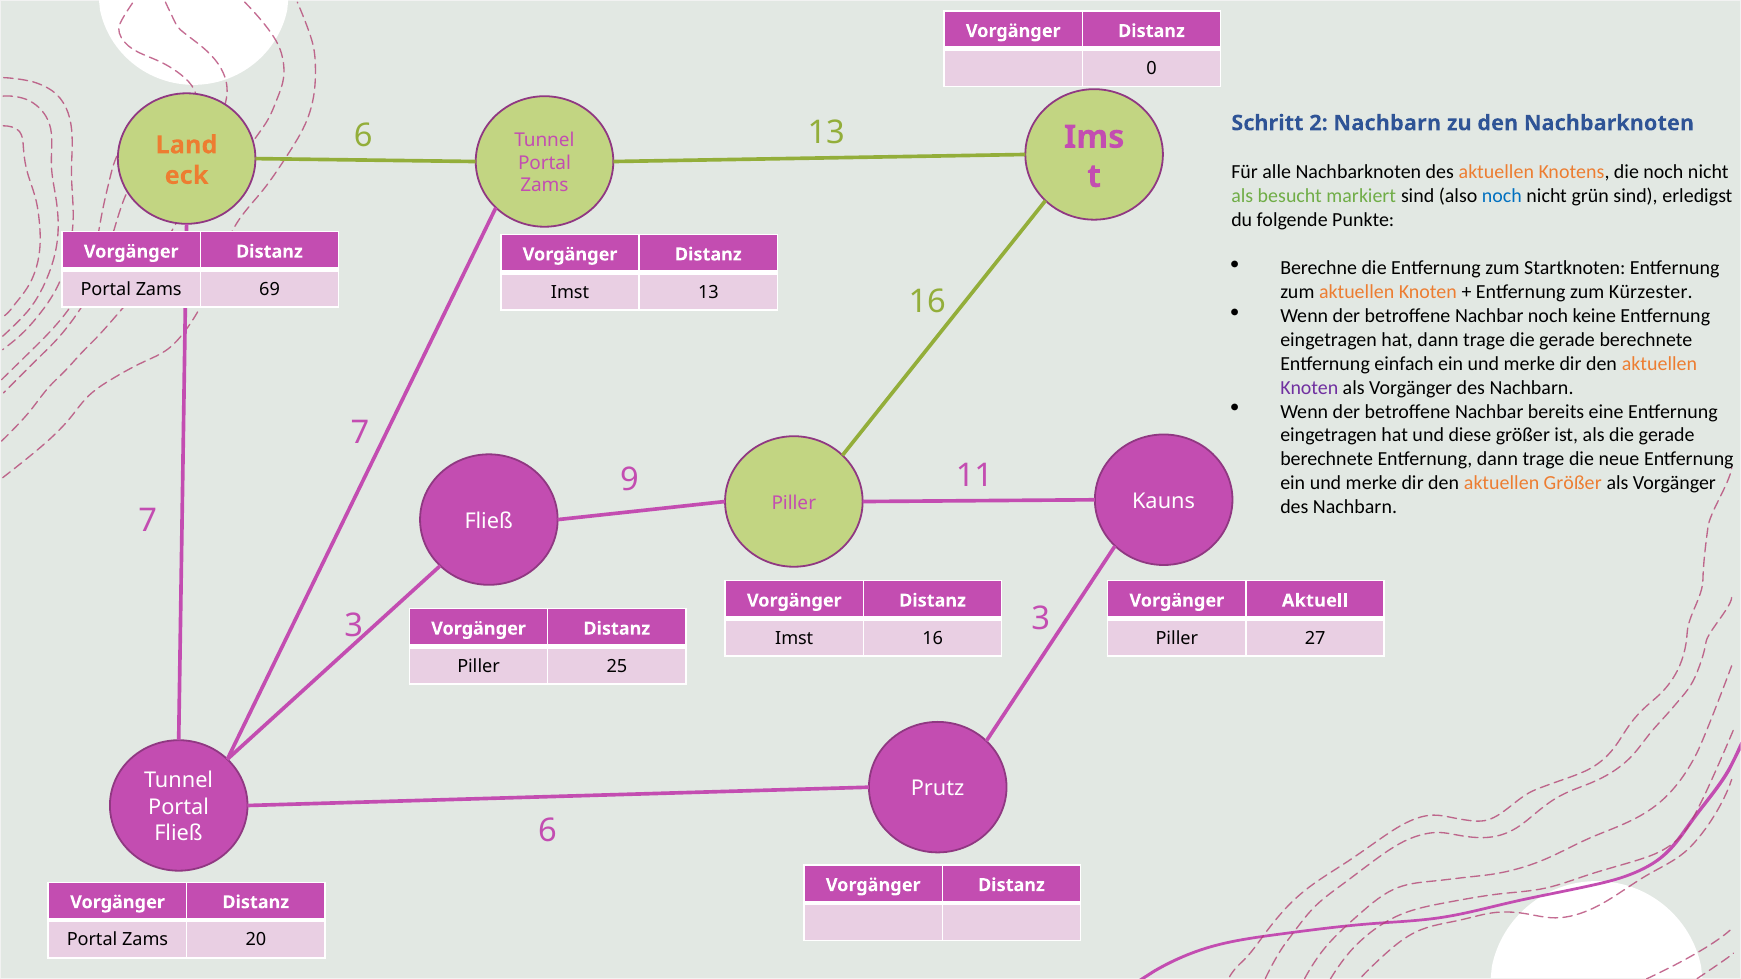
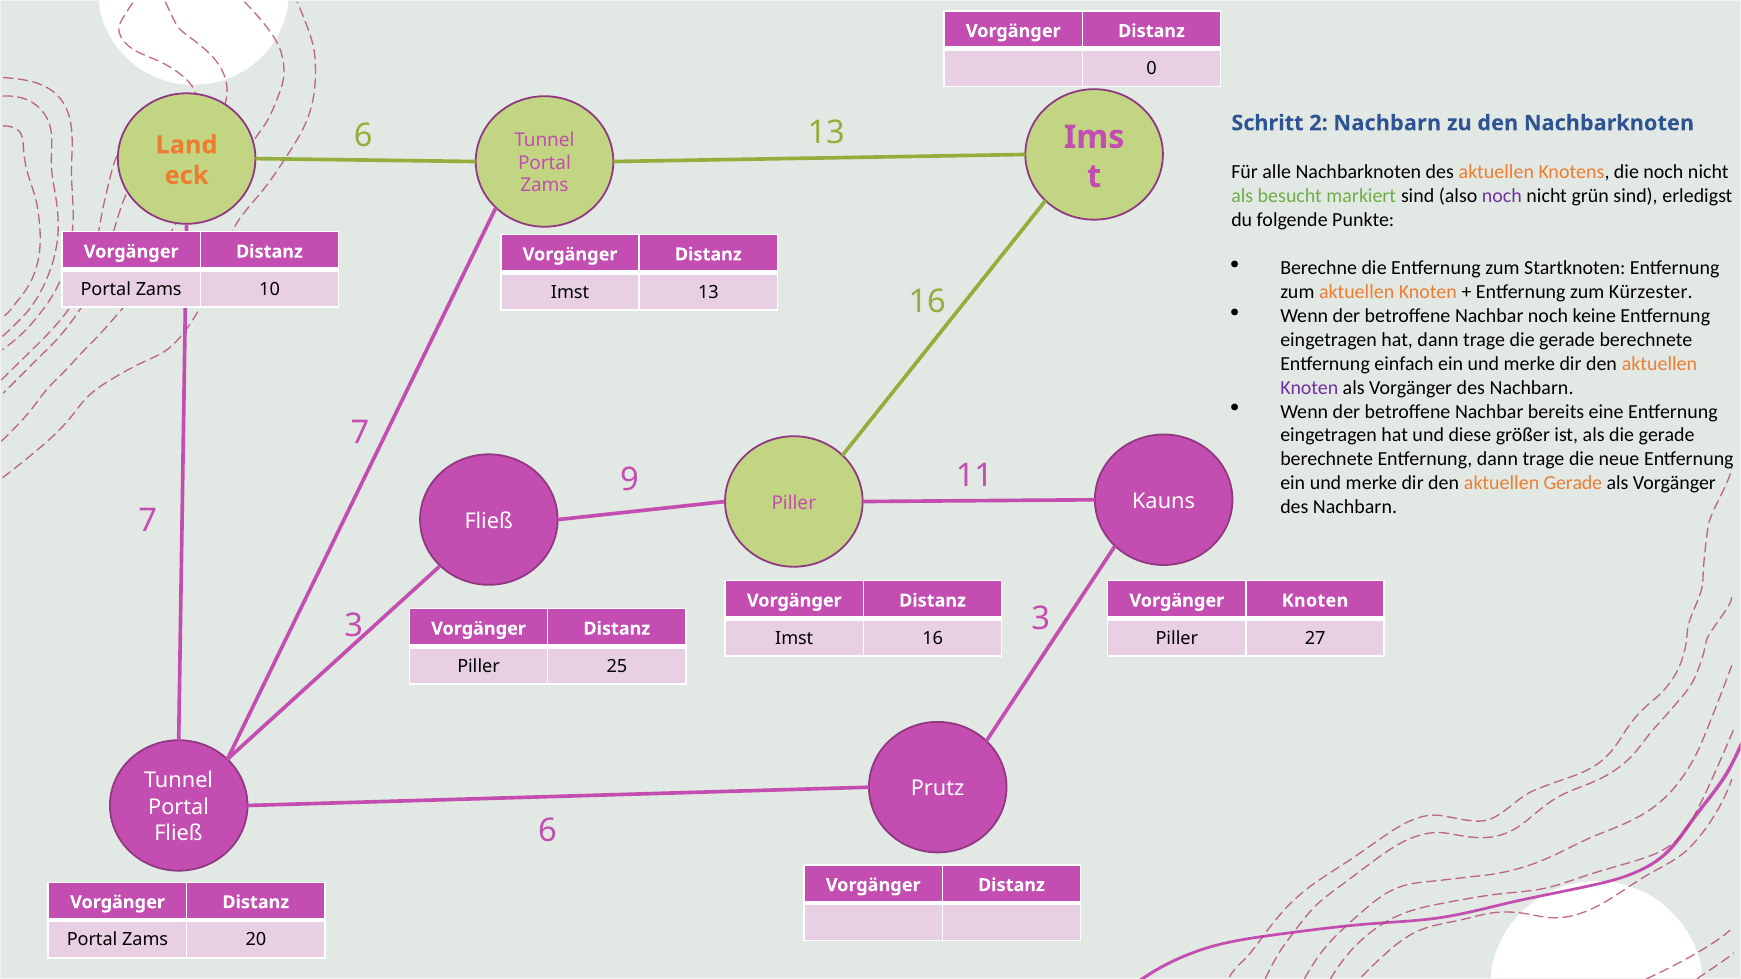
noch at (1502, 196) colour: blue -> purple
69: 69 -> 10
aktuellen Größer: Größer -> Gerade
Vorgänger Aktuell: Aktuell -> Knoten
